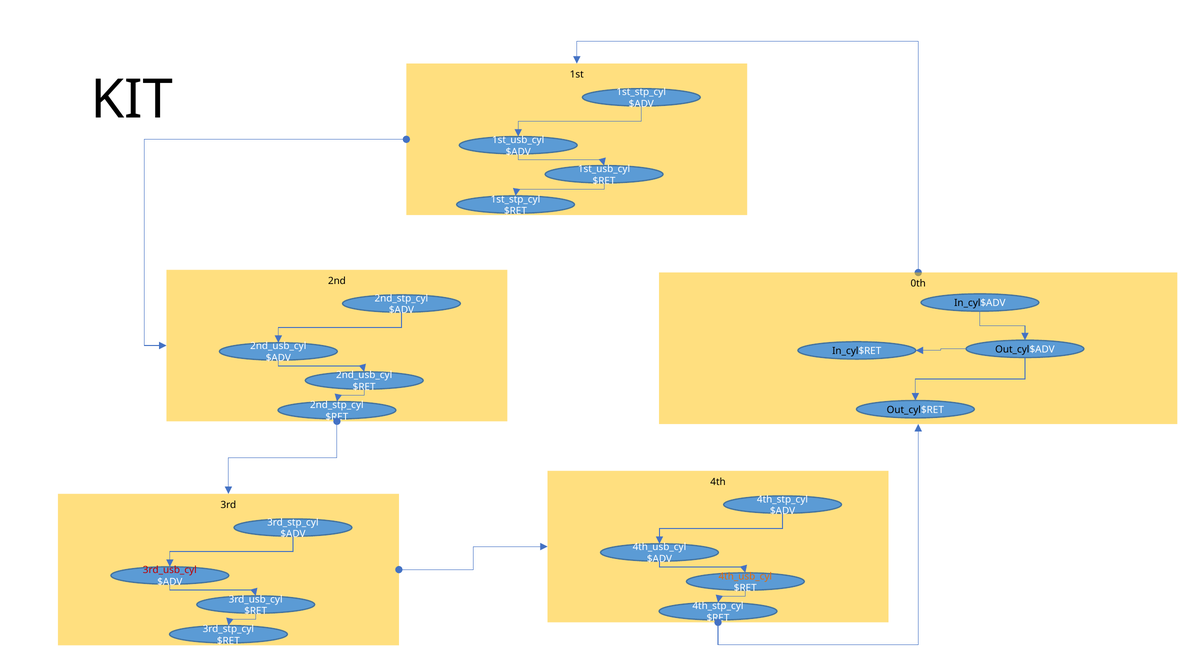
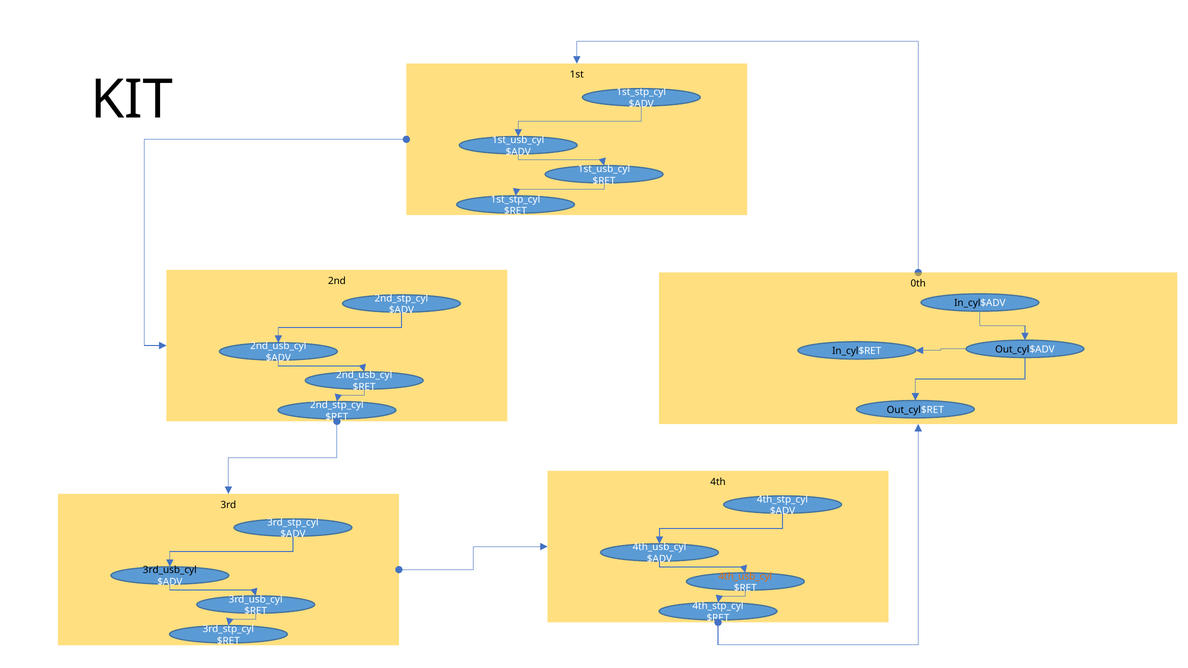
3rd_usb_cyl at (170, 570) colour: red -> black
